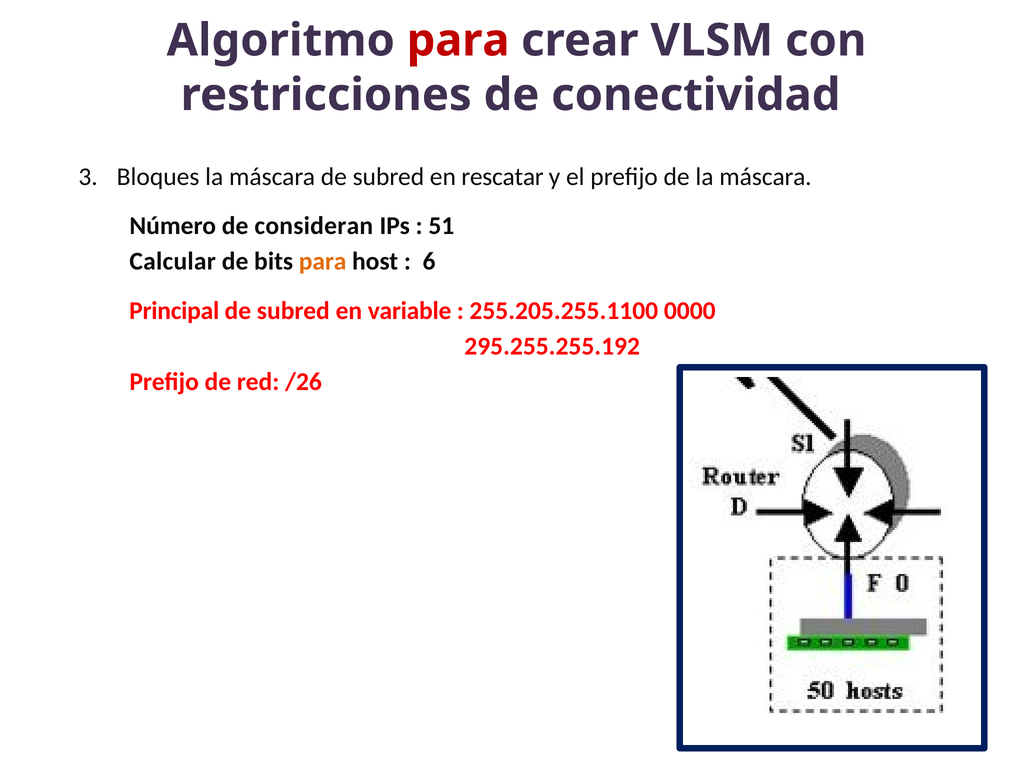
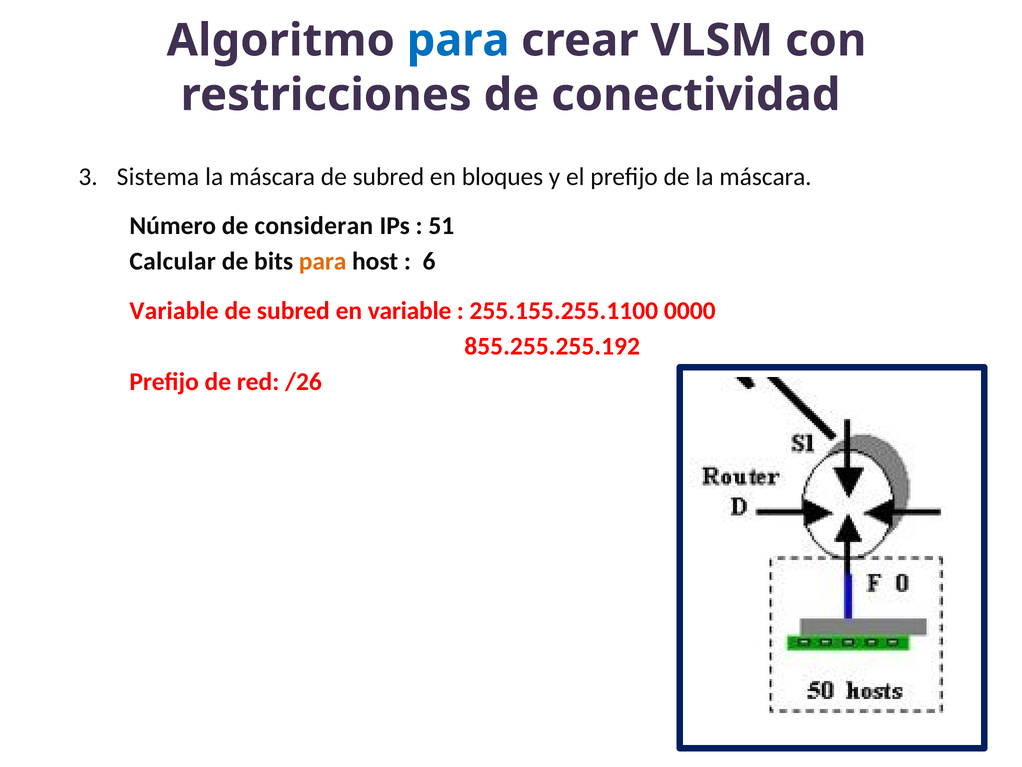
para at (458, 40) colour: red -> blue
Bloques: Bloques -> Sistema
rescatar: rescatar -> bloques
Principal at (174, 310): Principal -> Variable
255.205.255.1100: 255.205.255.1100 -> 255.155.255.1100
295.255.255.192: 295.255.255.192 -> 855.255.255.192
